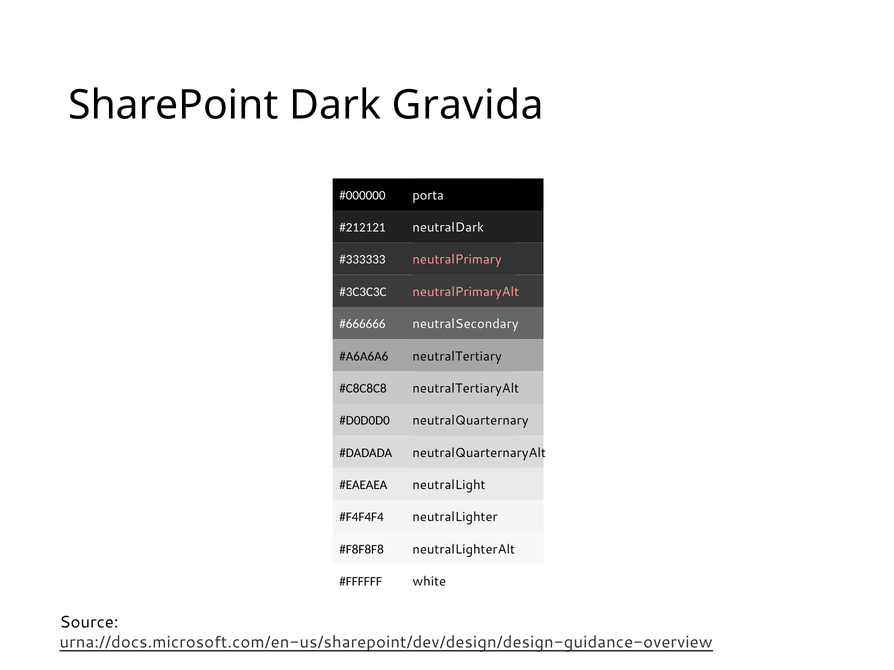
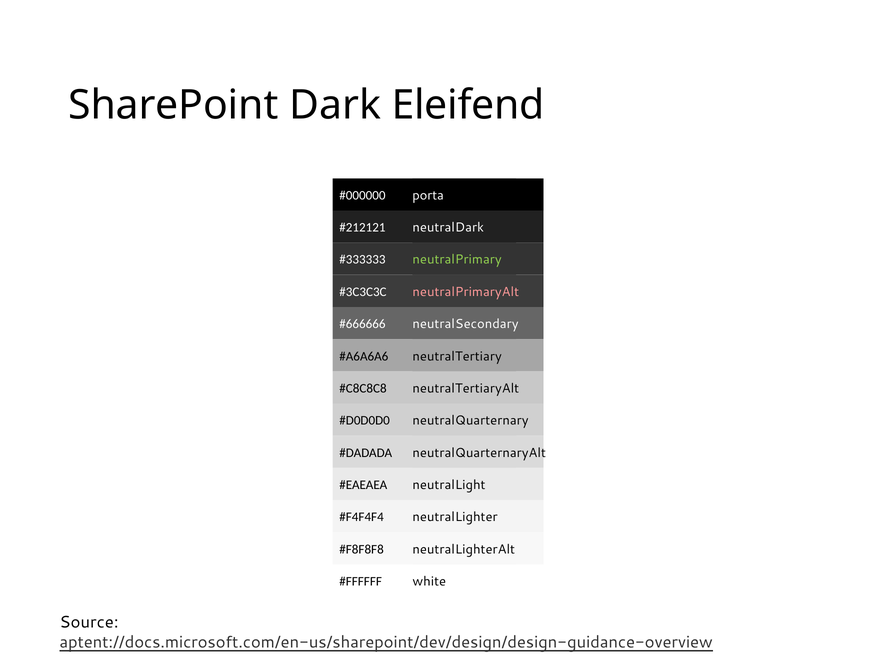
Gravida: Gravida -> Eleifend
neutralPrimary colour: pink -> light green
urna://docs.microsoft.com/en-us/sharepoint/dev/design/design-guidance-overview: urna://docs.microsoft.com/en-us/sharepoint/dev/design/design-guidance-overview -> aptent://docs.microsoft.com/en-us/sharepoint/dev/design/design-guidance-overview
